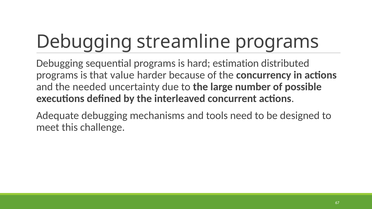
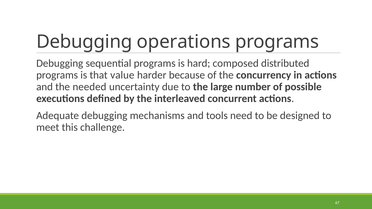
streamline: streamline -> operations
estimation: estimation -> composed
